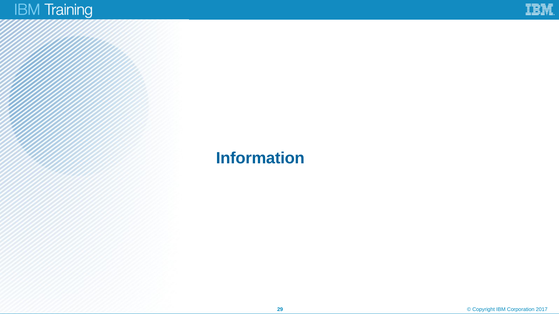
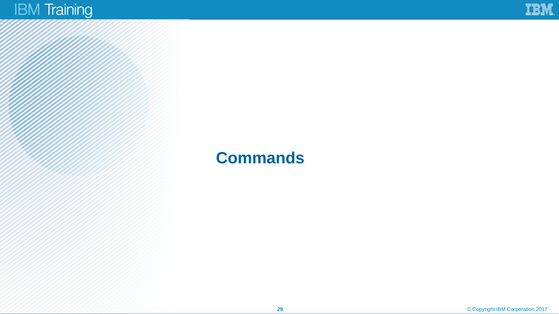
Information: Information -> Commands
